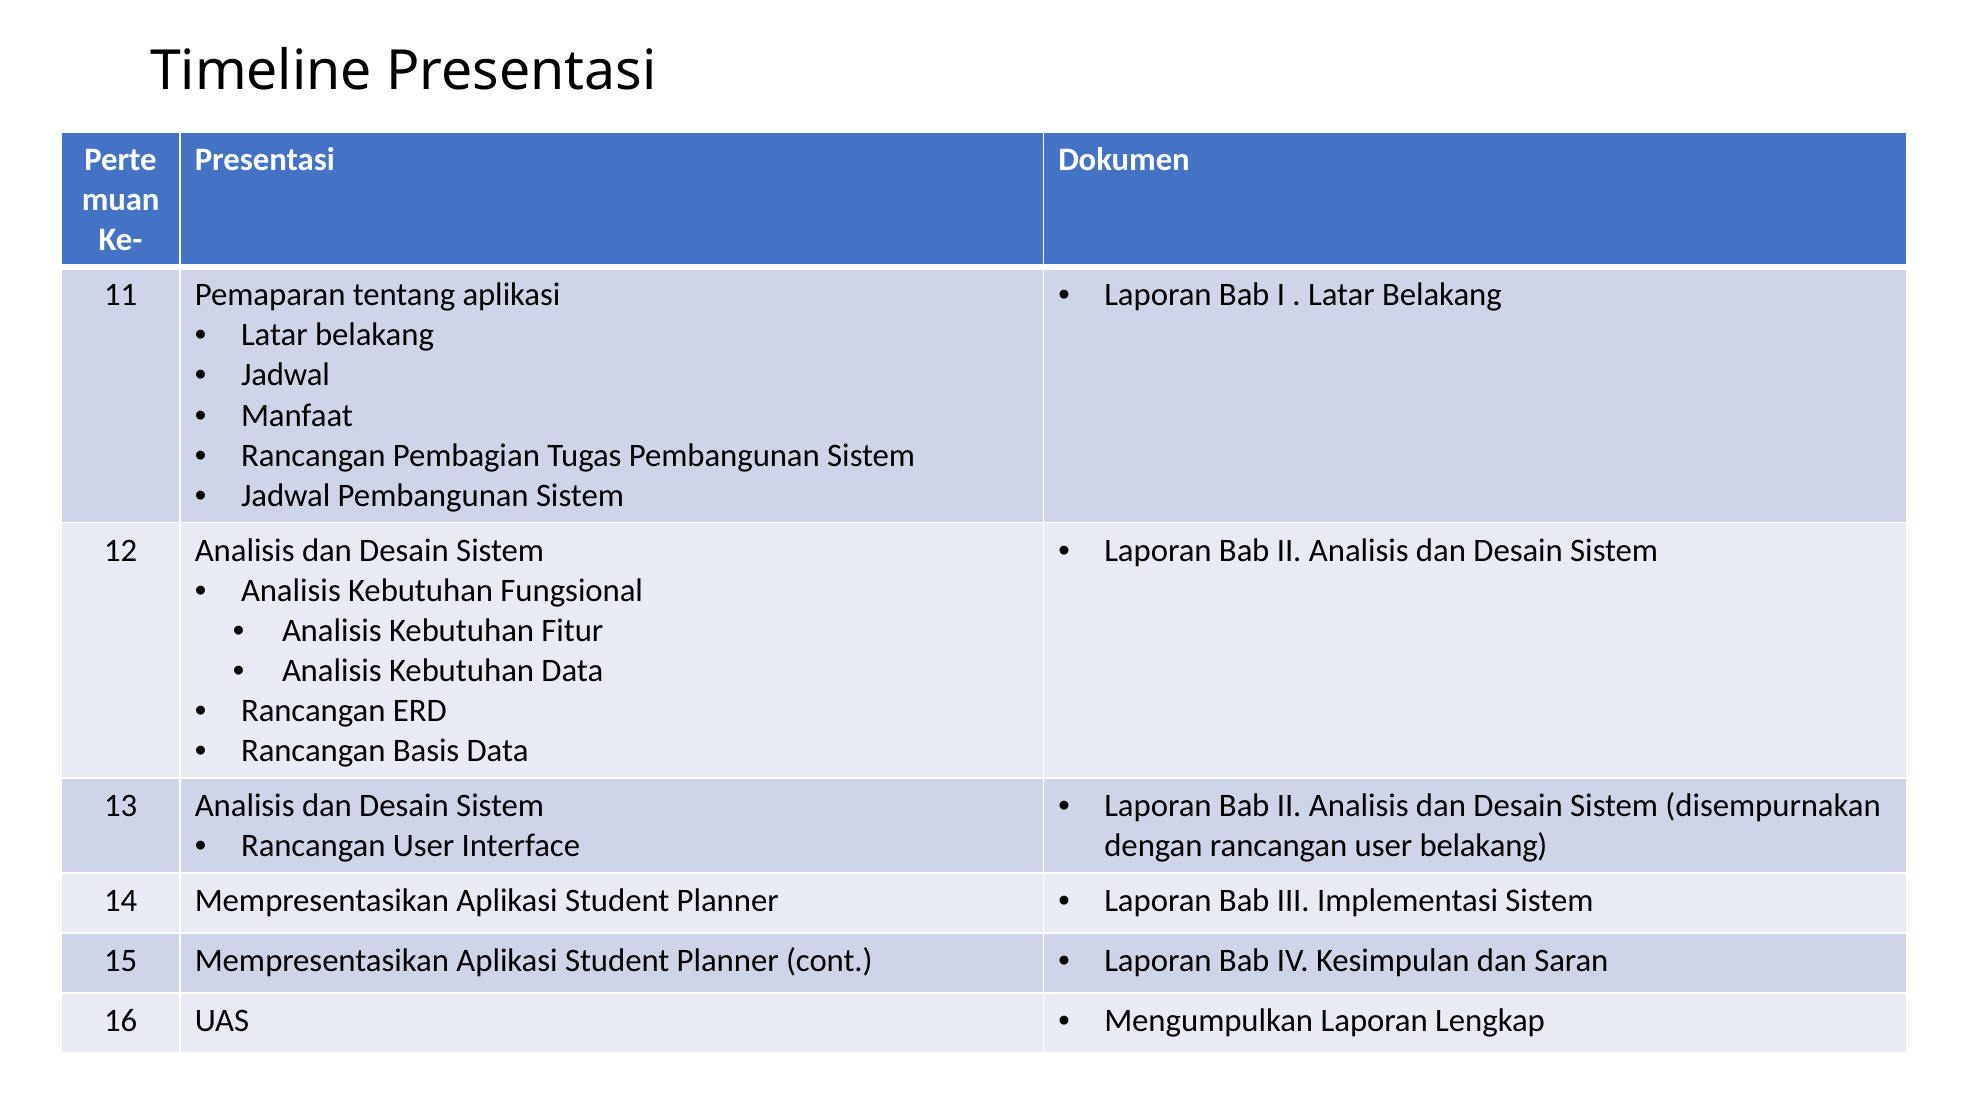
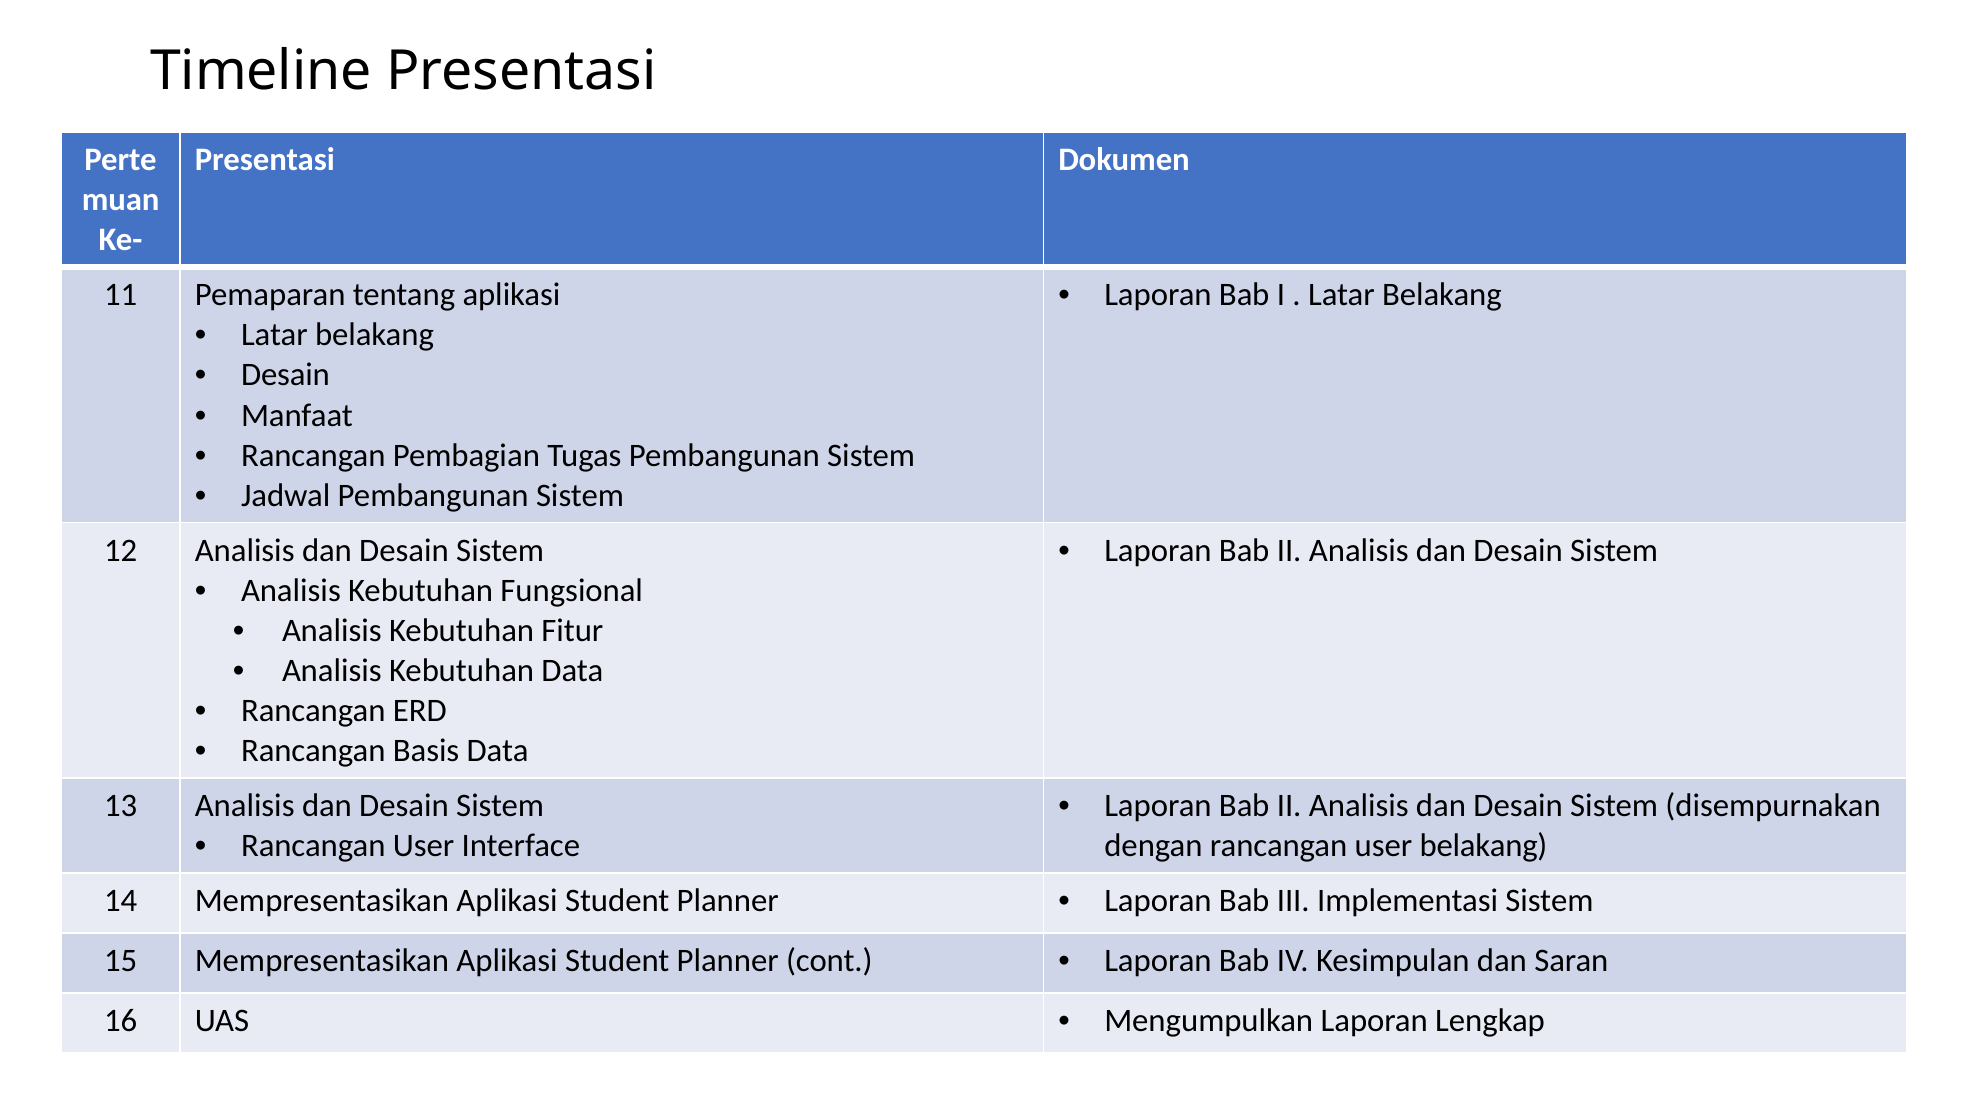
Jadwal at (286, 375): Jadwal -> Desain
